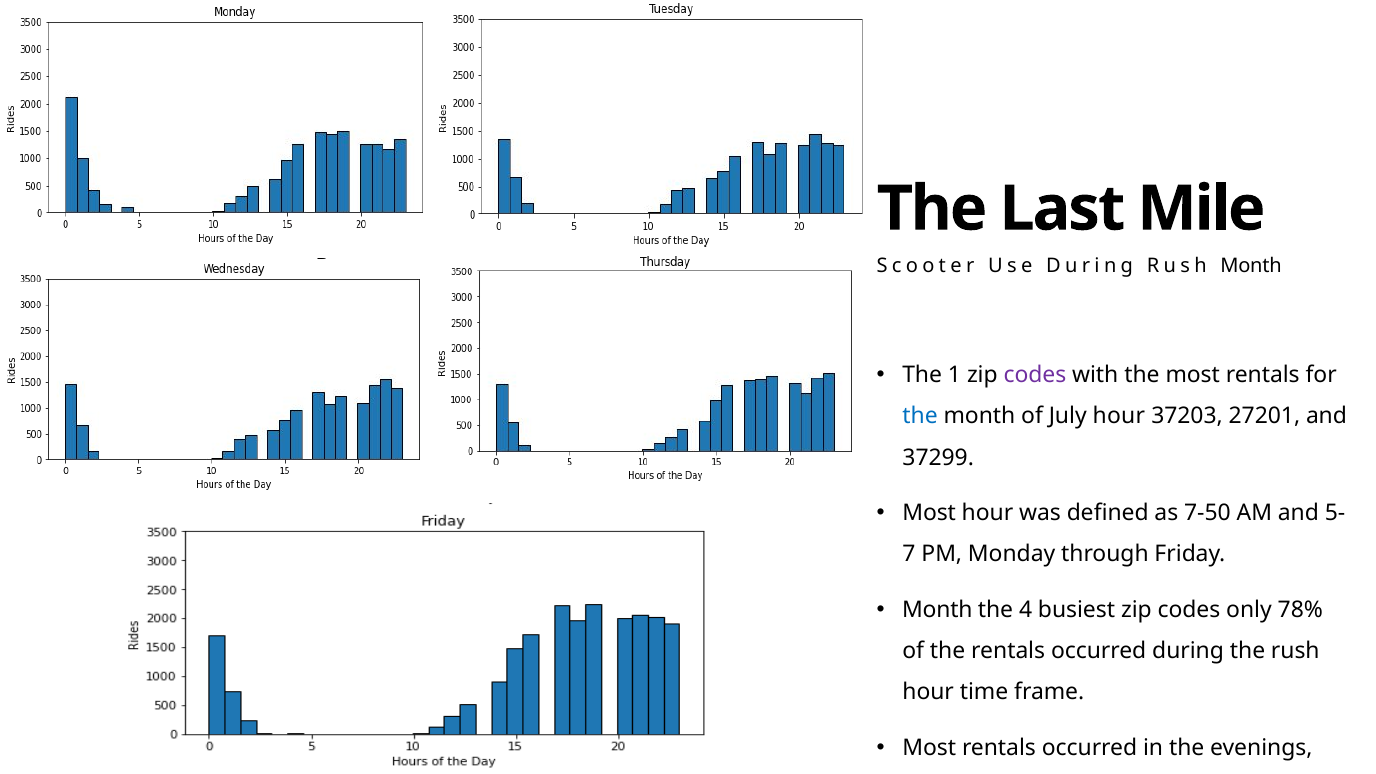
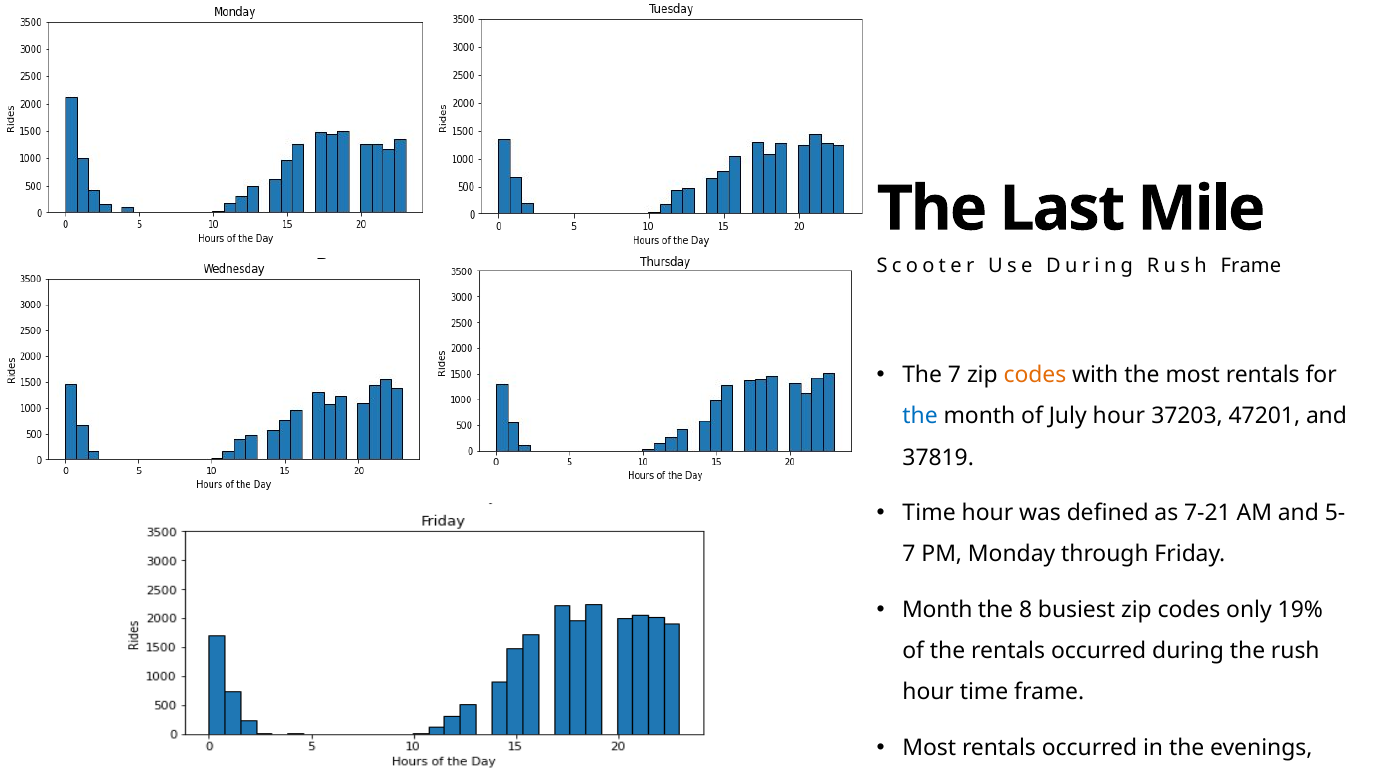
Rush Month: Month -> Frame
The 1: 1 -> 7
codes at (1035, 375) colour: purple -> orange
27201: 27201 -> 47201
37299: 37299 -> 37819
Most at (929, 513): Most -> Time
7-50: 7-50 -> 7-21
4: 4 -> 8
78%: 78% -> 19%
